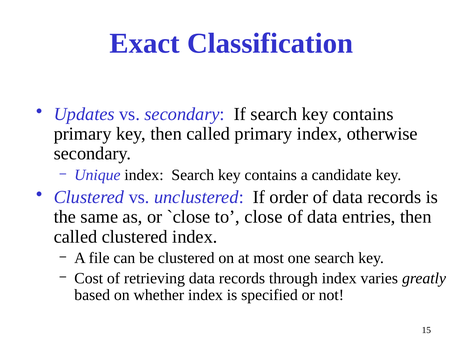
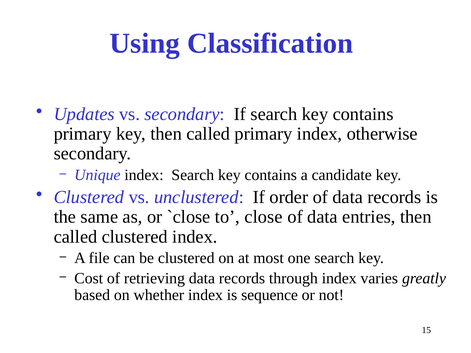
Exact: Exact -> Using
specified: specified -> sequence
